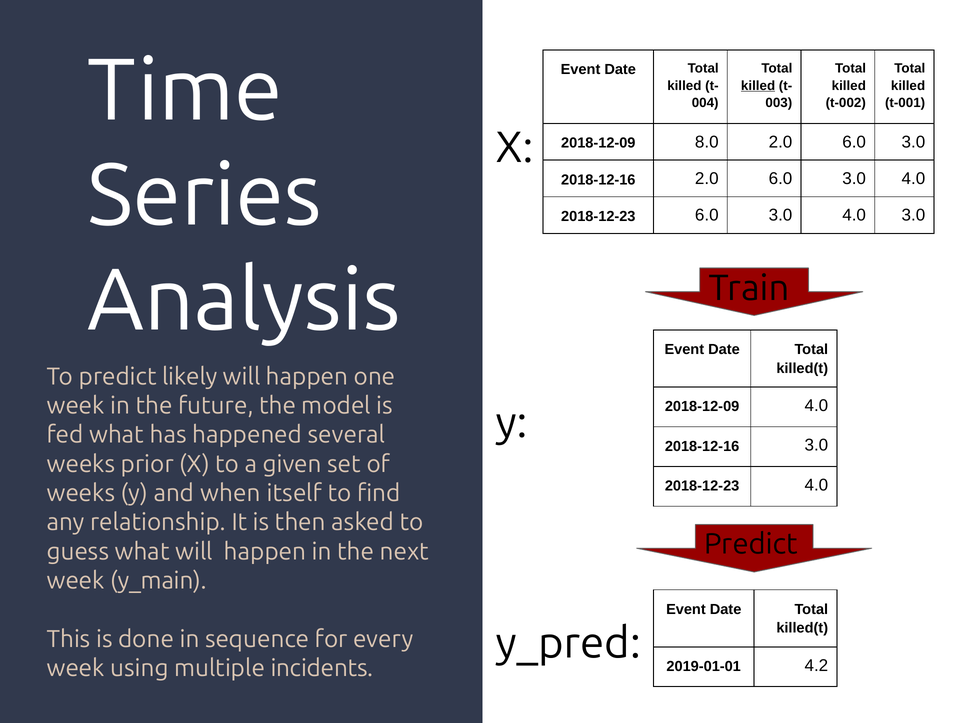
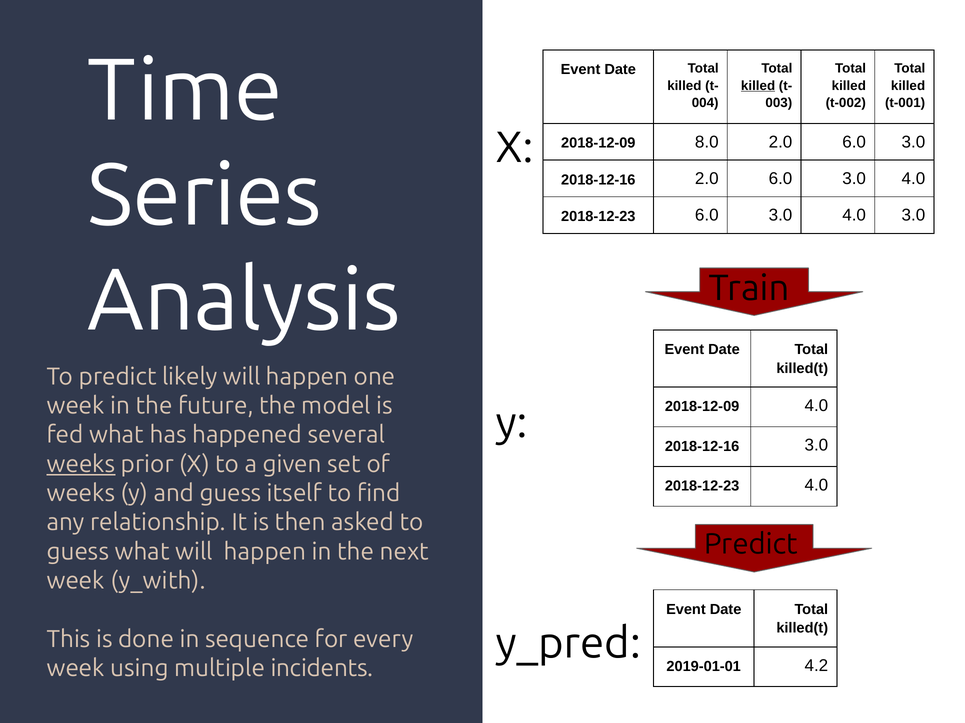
weeks at (81, 465) underline: none -> present
and when: when -> guess
y_main: y_main -> y_with
